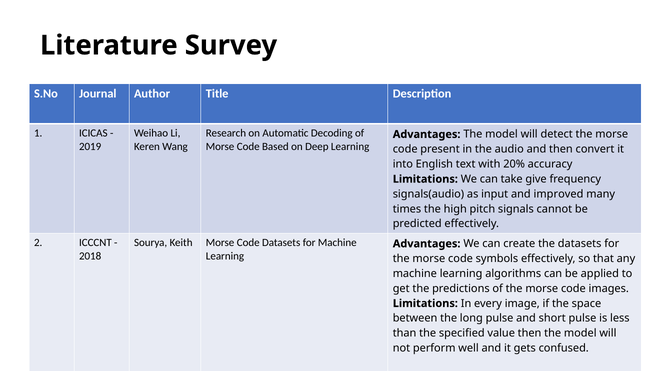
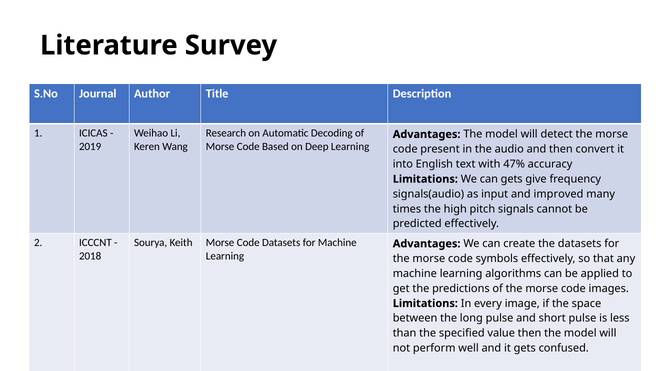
20%: 20% -> 47%
can take: take -> gets
